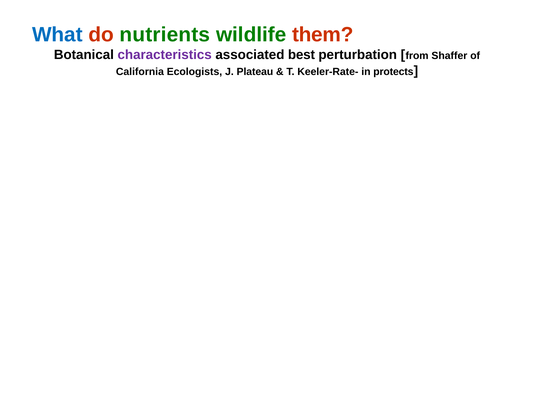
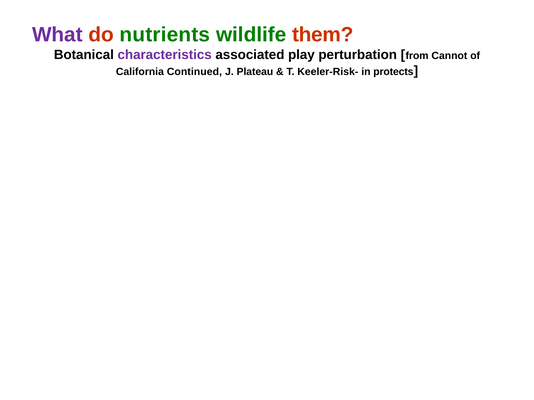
What colour: blue -> purple
best: best -> play
Shaffer: Shaffer -> Cannot
Ecologists: Ecologists -> Continued
Keeler-Rate-: Keeler-Rate- -> Keeler-Risk-
